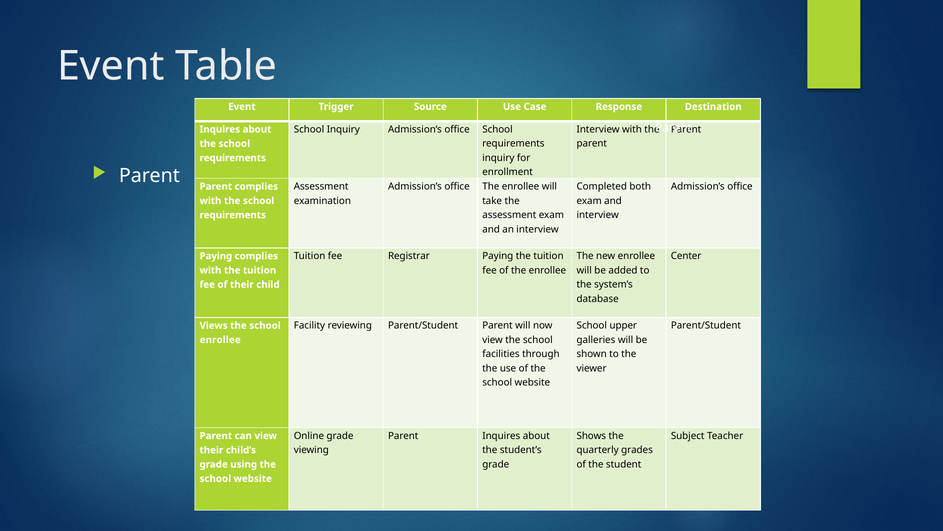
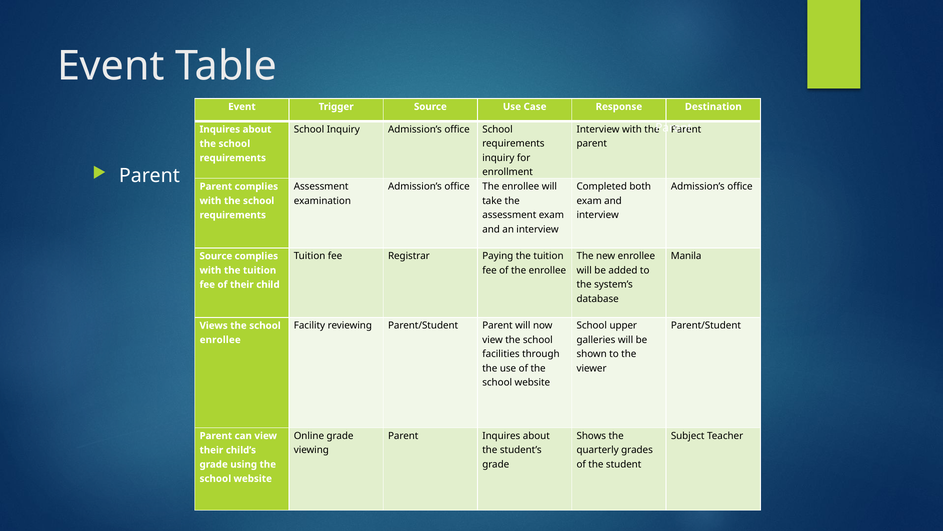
Center: Center -> Manila
Paying at (216, 256): Paying -> Source
